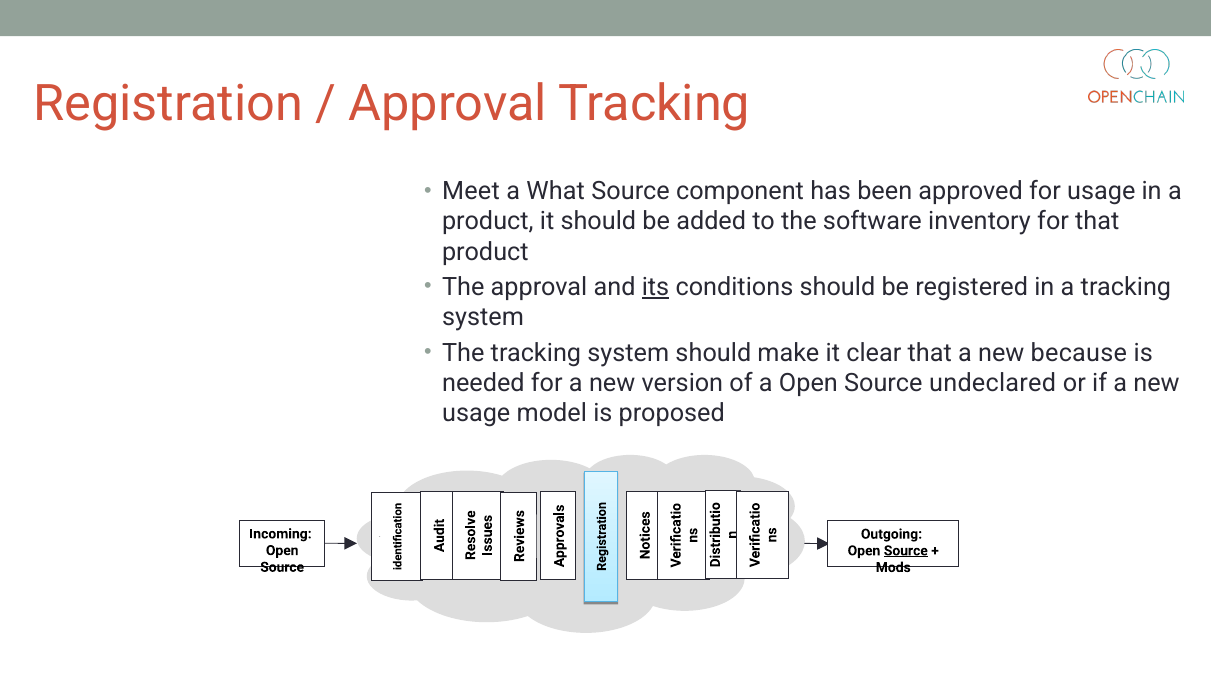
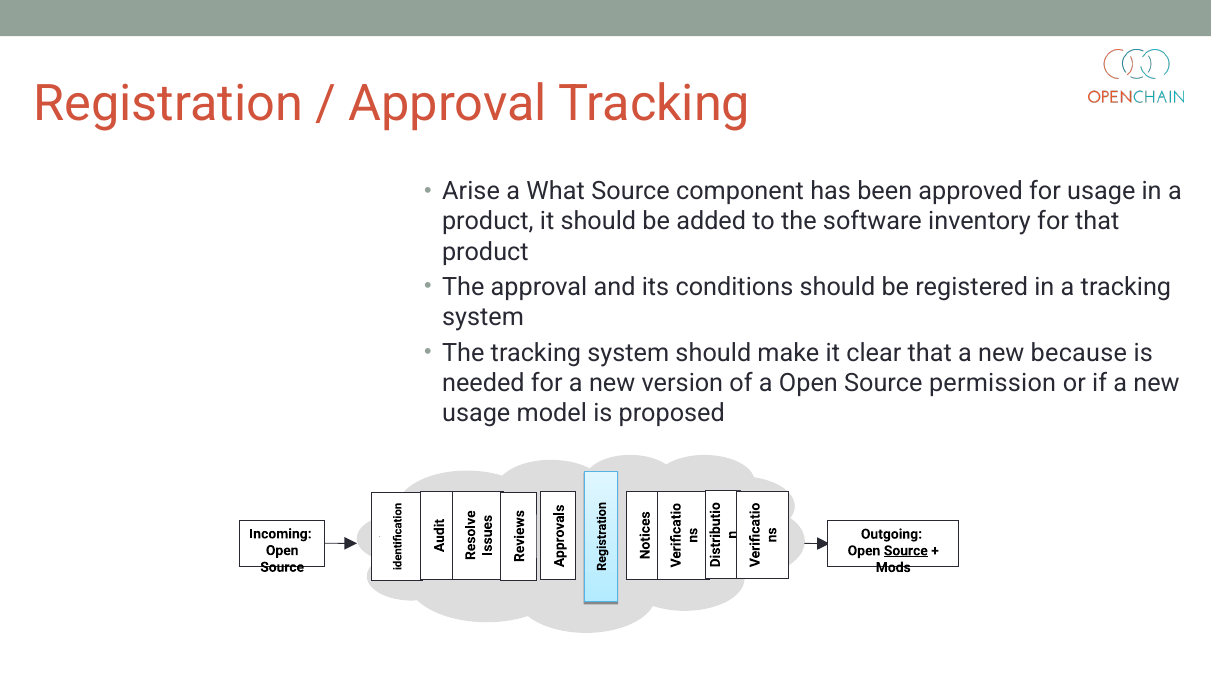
Meet: Meet -> Arise
its underline: present -> none
undeclared: undeclared -> permission
